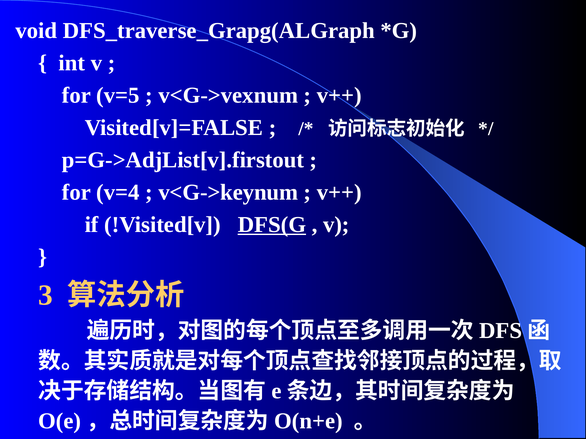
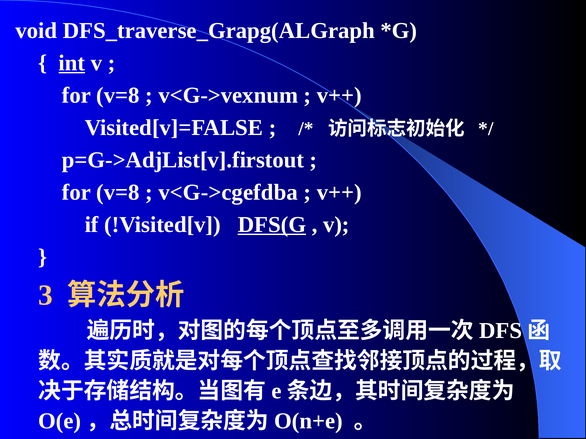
int underline: none -> present
v=5 at (118, 95): v=5 -> v=8
v=4 at (118, 192): v=4 -> v=8
v<G->keynum: v<G->keynum -> v<G->cgefdba
